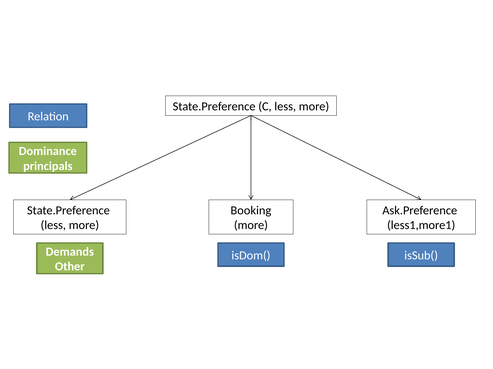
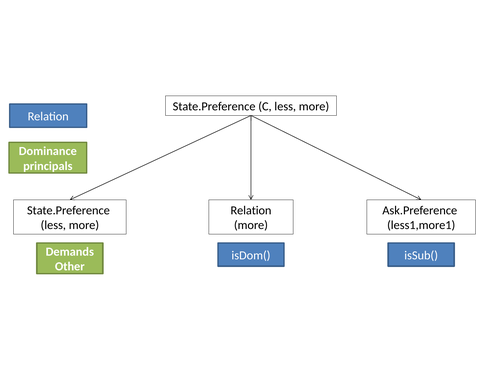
Booking at (251, 211): Booking -> Relation
